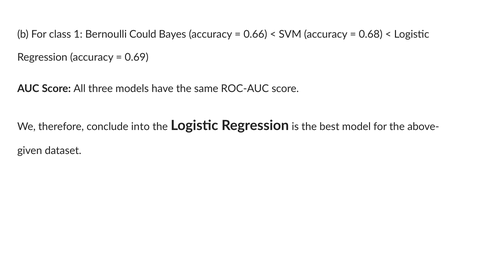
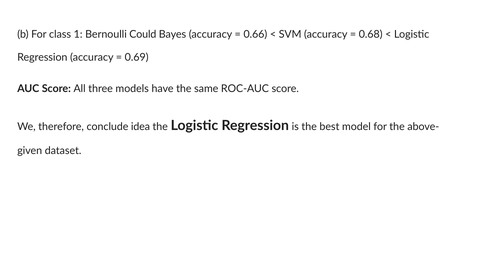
into: into -> idea
